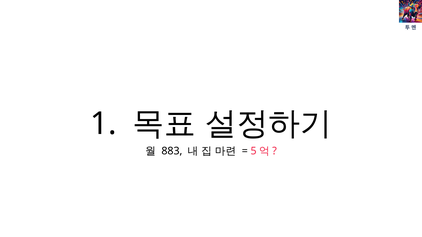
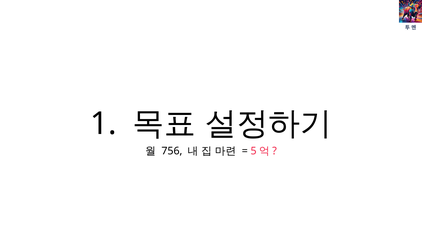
883: 883 -> 756
